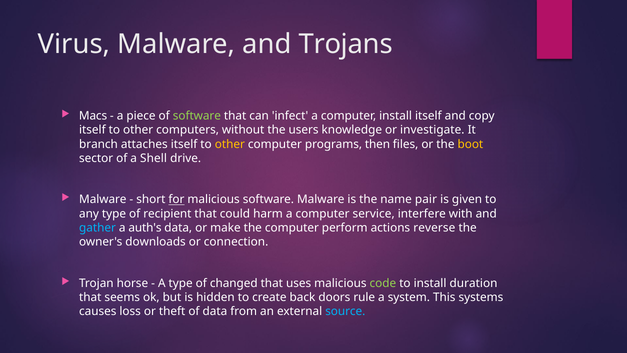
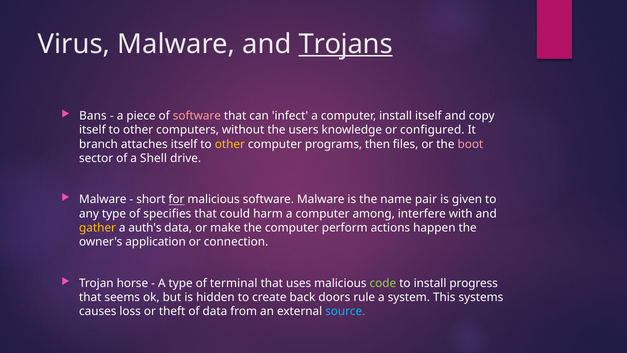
Trojans underline: none -> present
Macs: Macs -> Bans
software at (197, 116) colour: light green -> pink
investigate: investigate -> configured
boot colour: yellow -> pink
recipient: recipient -> specifies
service: service -> among
gather colour: light blue -> yellow
reverse: reverse -> happen
downloads: downloads -> application
changed: changed -> terminal
duration: duration -> progress
